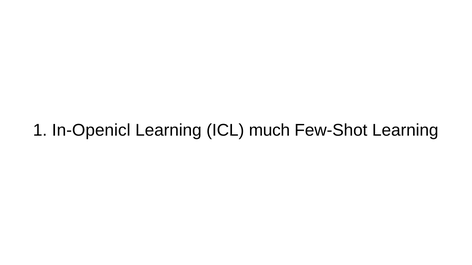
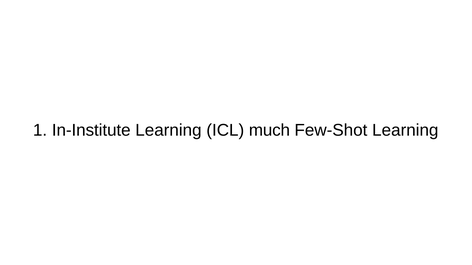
In-Openicl: In-Openicl -> In-Institute
